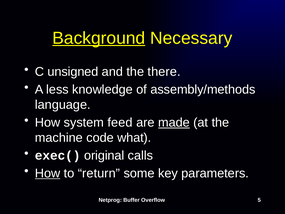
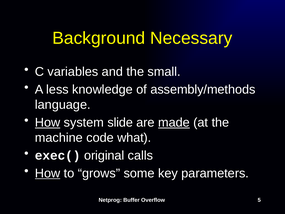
Background underline: present -> none
unsigned: unsigned -> variables
there: there -> small
How at (48, 122) underline: none -> present
feed: feed -> slide
return: return -> grows
